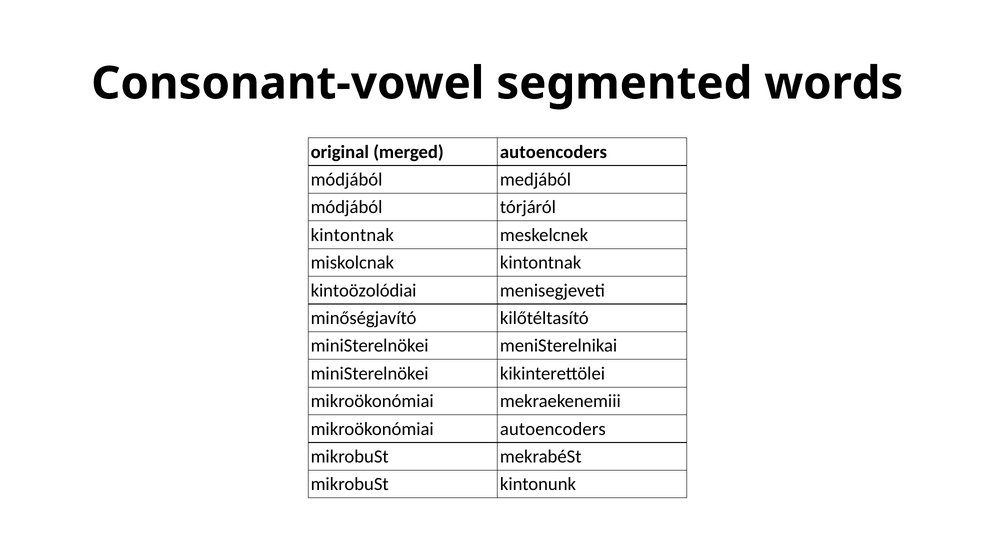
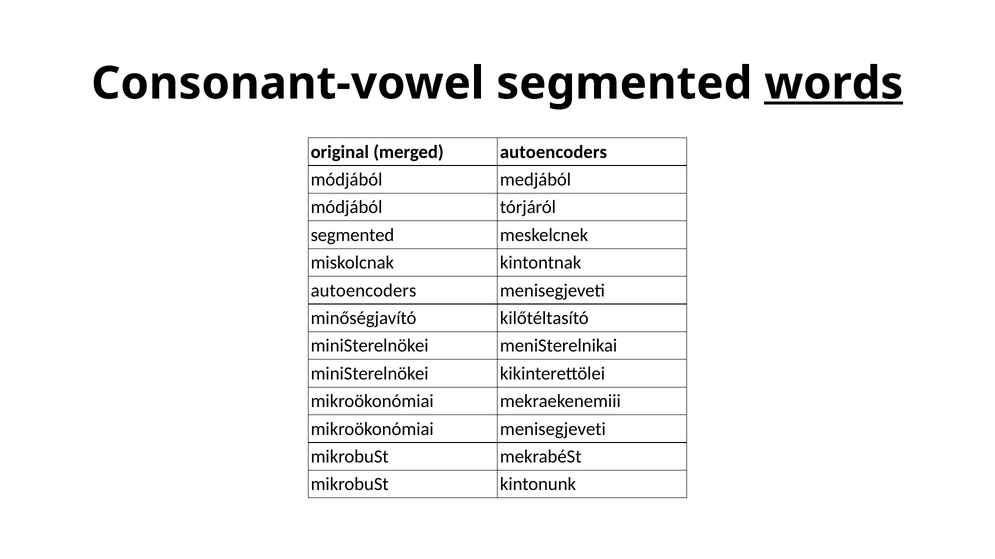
words underline: none -> present
kintontnak at (352, 235): kintontnak -> segmented
kintoözolódiai at (364, 291): kintoözolódiai -> autoencoders
mikroökonómiai autoencoders: autoencoders -> menisegjeveti
